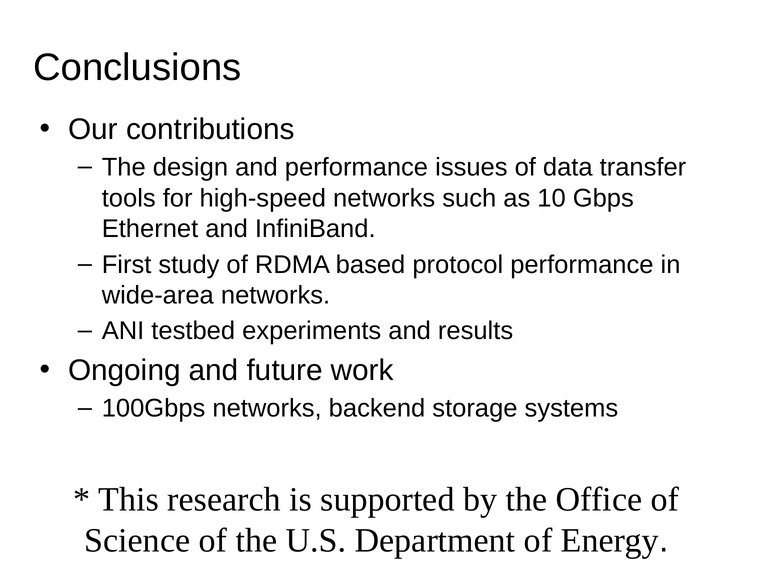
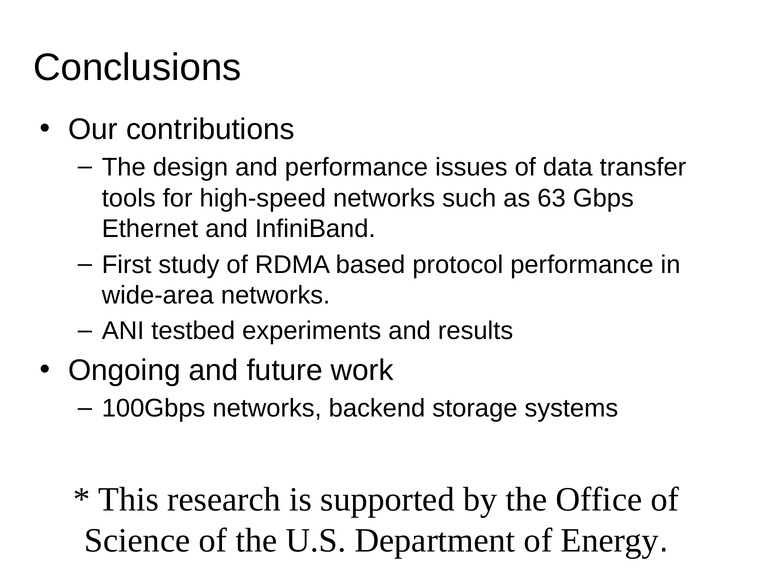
10: 10 -> 63
